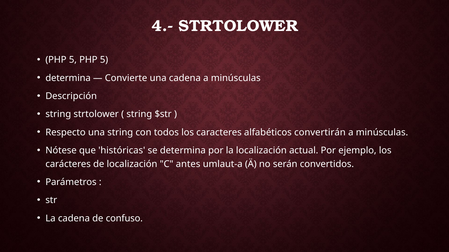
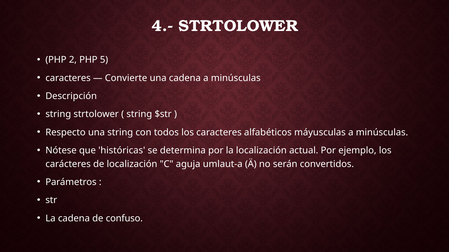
5 at (73, 60): 5 -> 2
determina at (68, 78): determina -> caracteres
convertirán: convertirán -> máyusculas
antes: antes -> aguja
